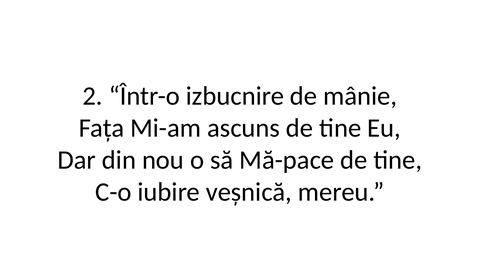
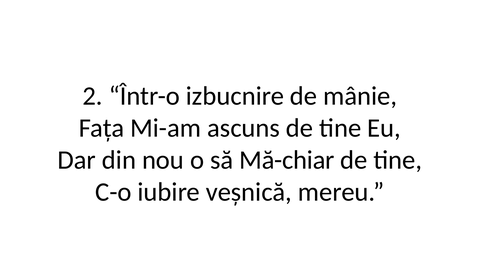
Mă-pace: Mă-pace -> Mă-chiar
